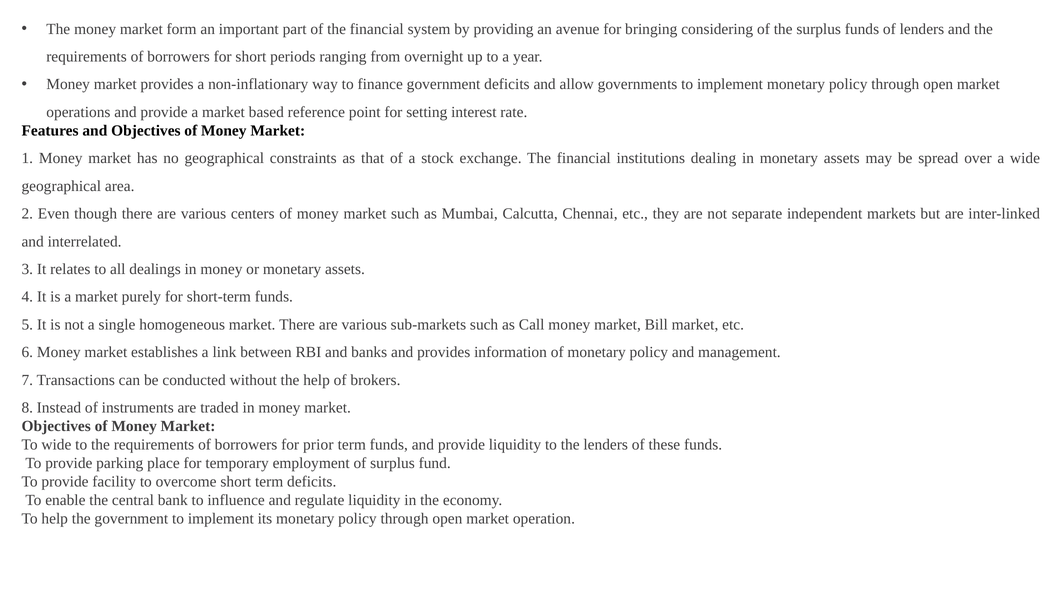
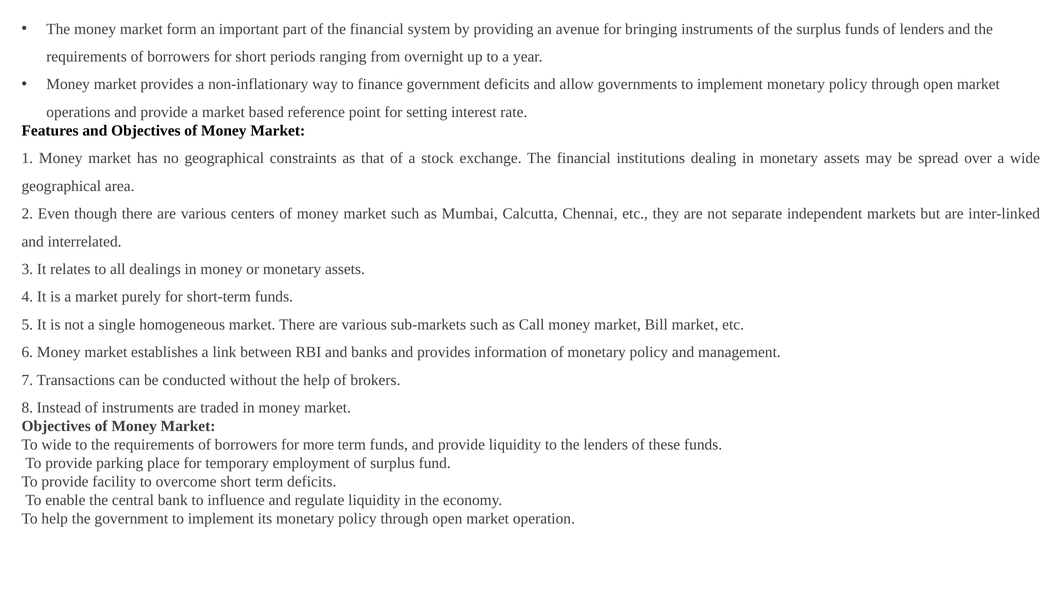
bringing considering: considering -> instruments
prior: prior -> more
